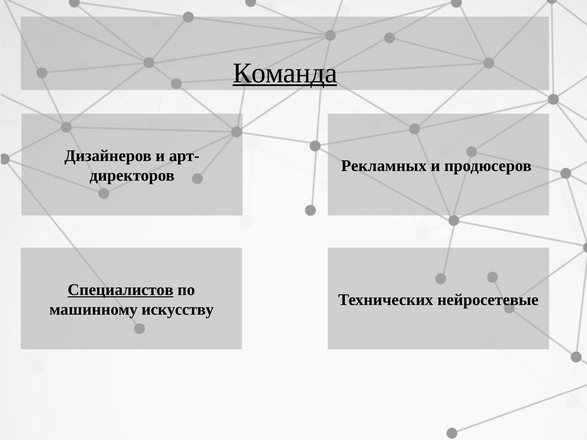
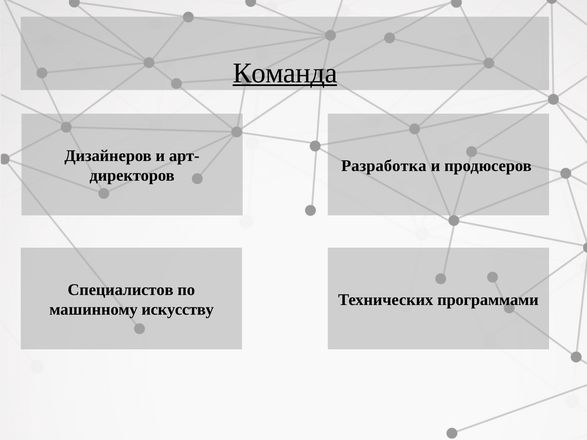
Рекламных: Рекламных -> Разработка
Специалистов underline: present -> none
нейросетевые: нейросетевые -> программами
